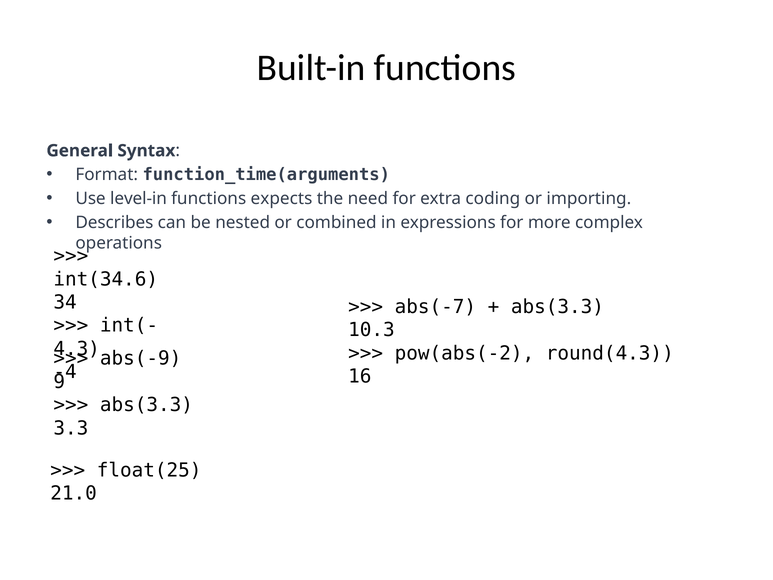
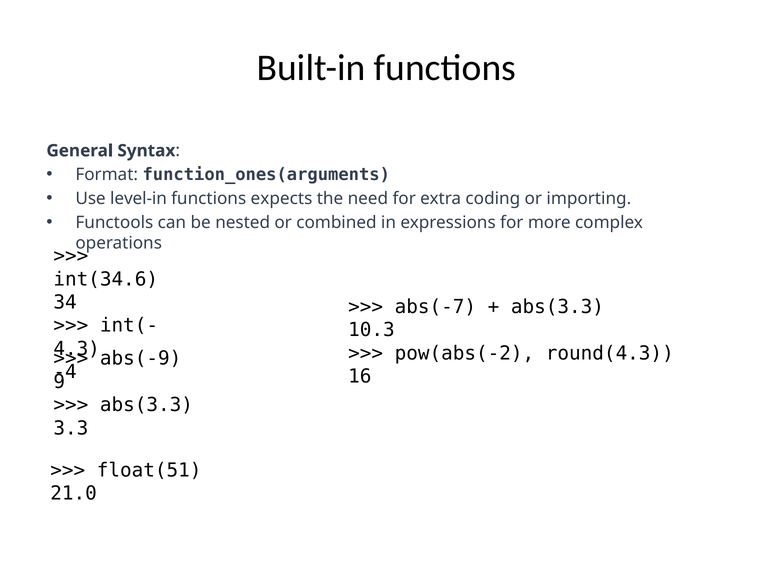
function_time(arguments: function_time(arguments -> function_ones(arguments
Describes: Describes -> Functools
float(25: float(25 -> float(51
